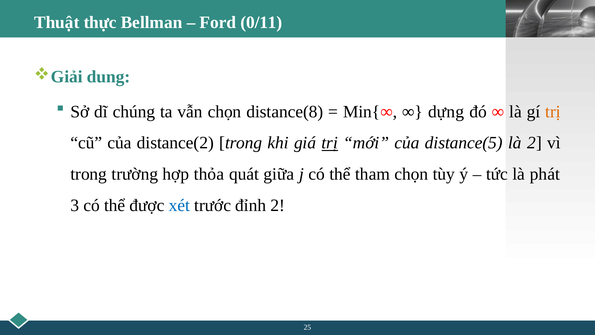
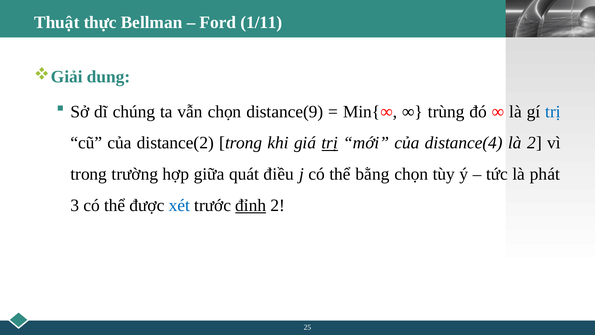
0/11: 0/11 -> 1/11
distance(8: distance(8 -> distance(9
dựng: dựng -> trùng
trị at (553, 112) colour: orange -> blue
distance(5: distance(5 -> distance(4
thỏa: thỏa -> giữa
giữa: giữa -> điều
tham: tham -> bằng
đỉnh underline: none -> present
